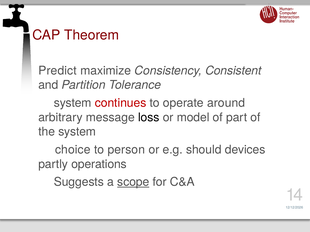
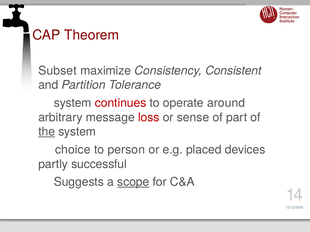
Predict: Predict -> Subset
loss colour: black -> red
model: model -> sense
the underline: none -> present
should: should -> placed
operations: operations -> successful
